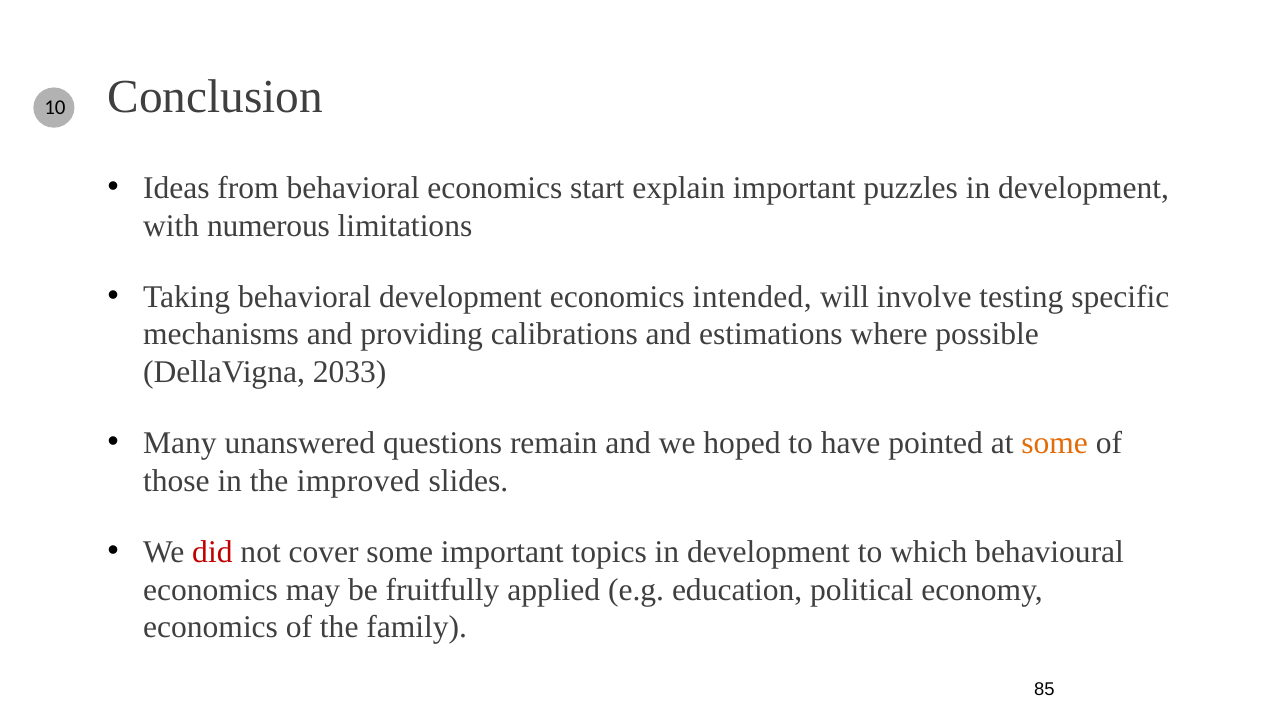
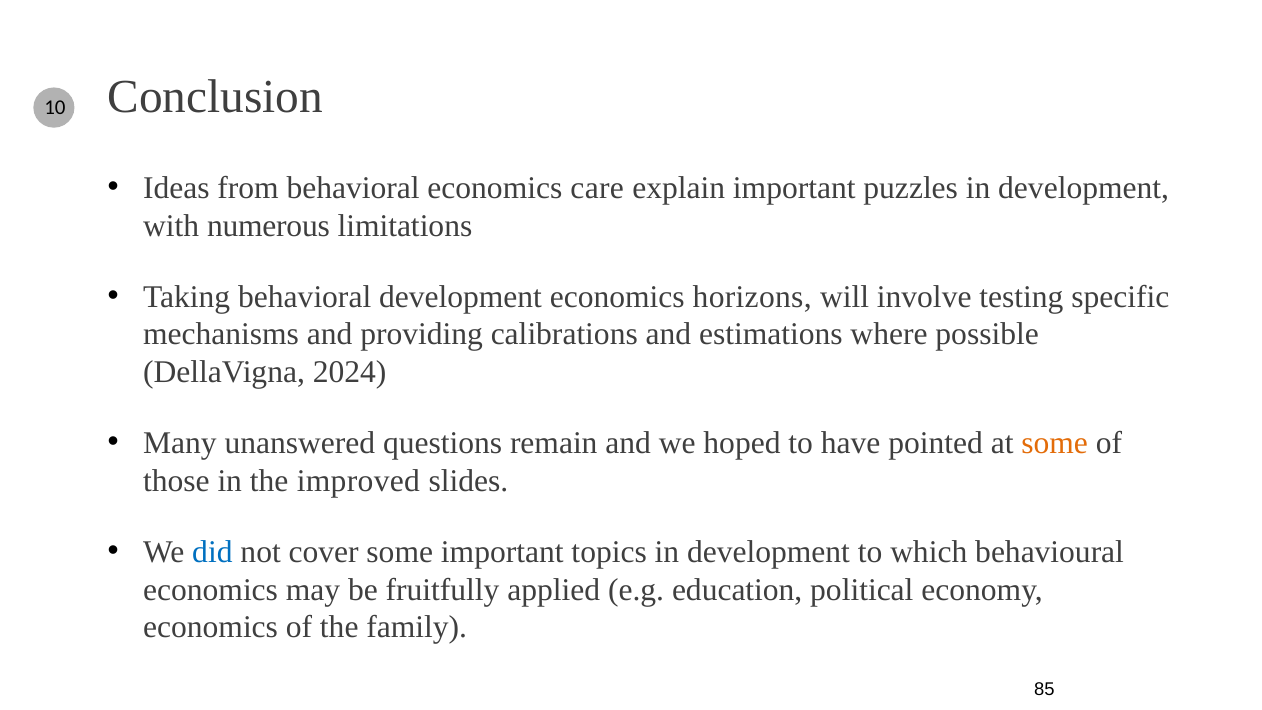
start: start -> care
intended: intended -> horizons
2033: 2033 -> 2024
did colour: red -> blue
